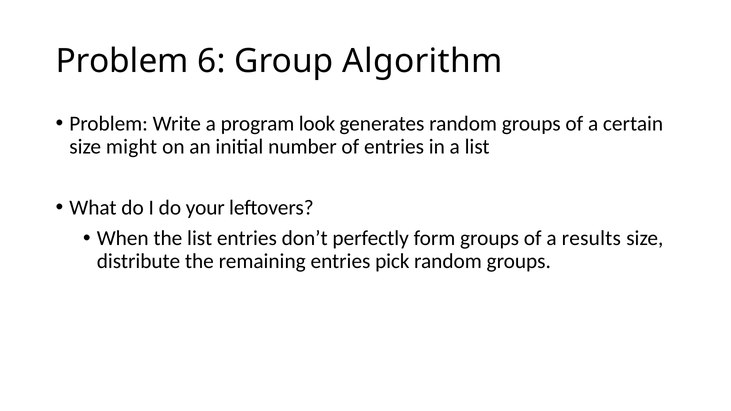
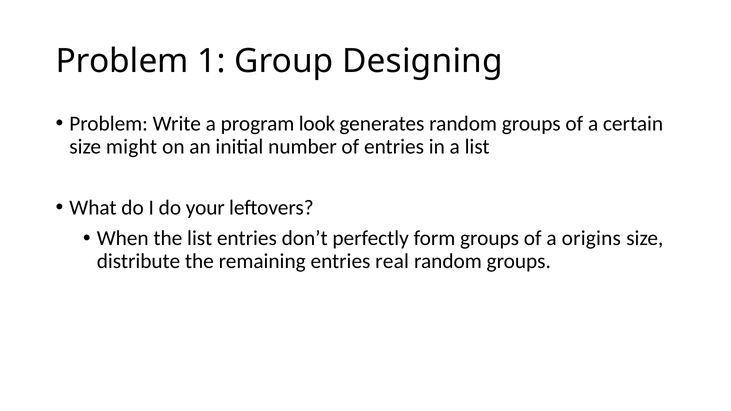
6: 6 -> 1
Algorithm: Algorithm -> Designing
results: results -> origins
pick: pick -> real
